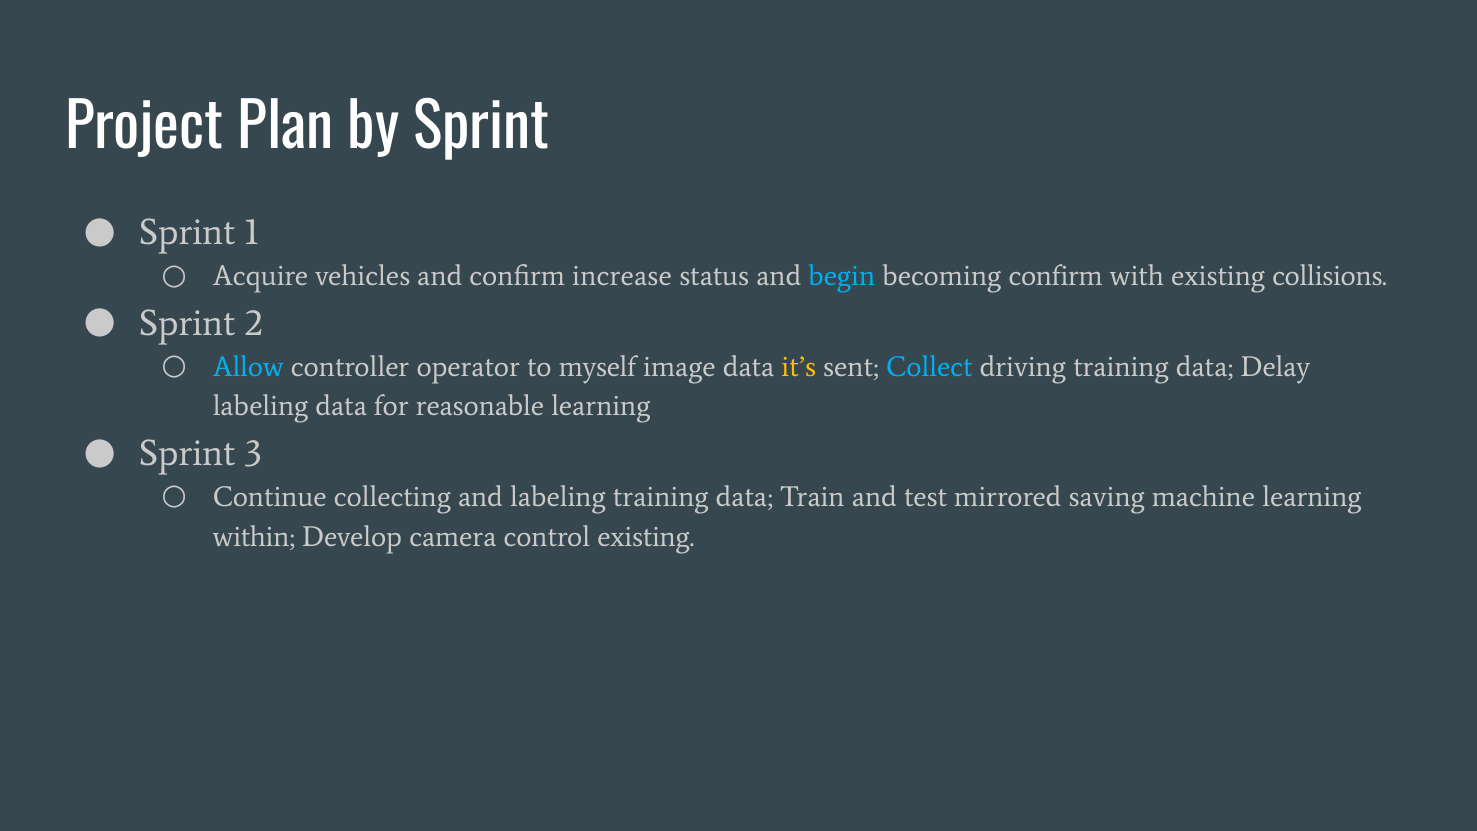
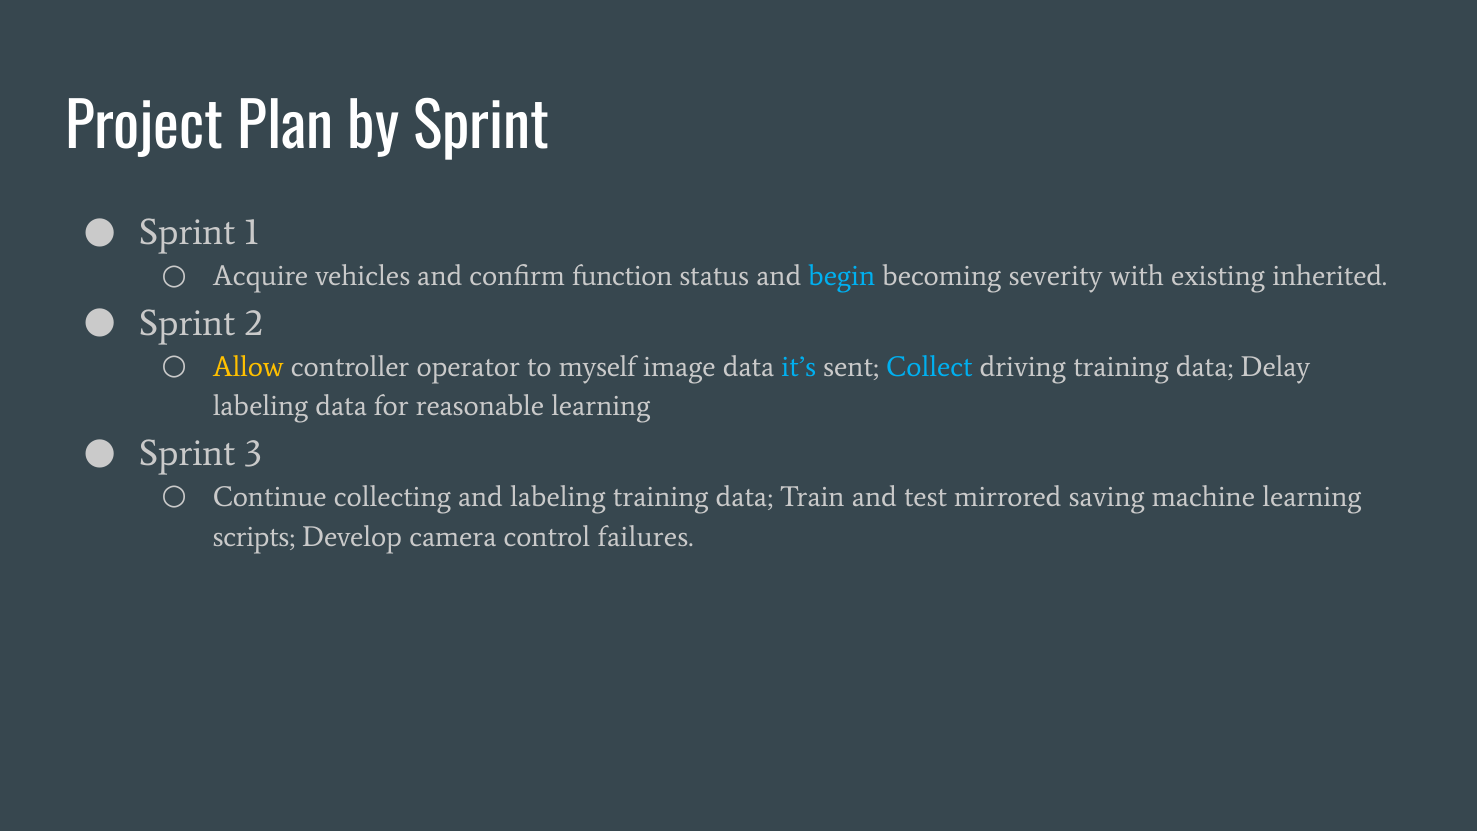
increase: increase -> function
becoming confirm: confirm -> severity
collisions: collisions -> inherited
Allow colour: light blue -> yellow
it’s colour: yellow -> light blue
within: within -> scripts
control existing: existing -> failures
